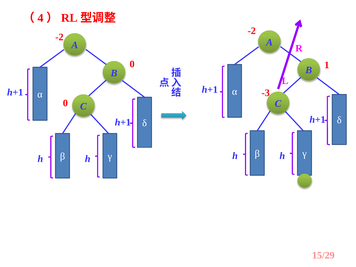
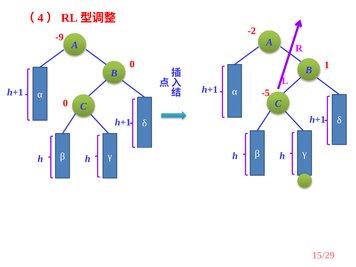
-2 at (59, 37): -2 -> -9
-3: -3 -> -5
